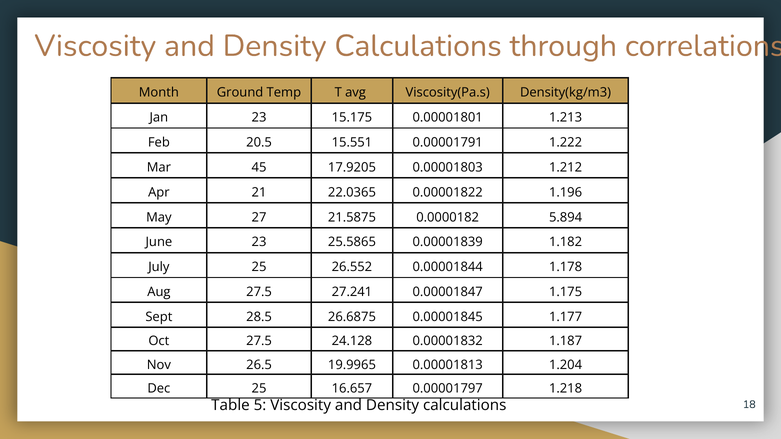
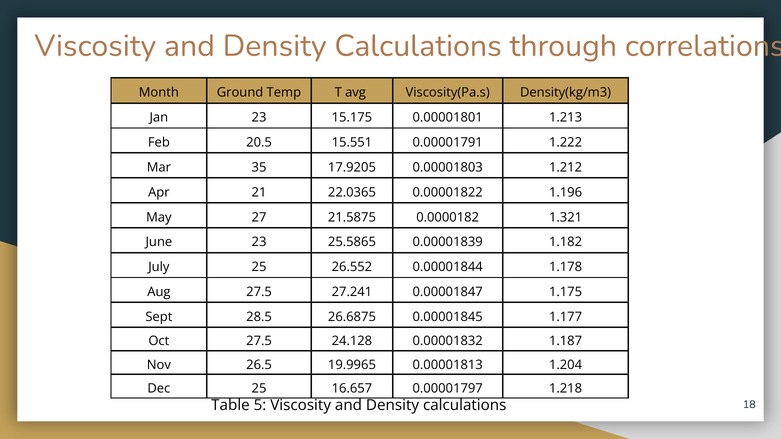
45: 45 -> 35
5.894: 5.894 -> 1.321
